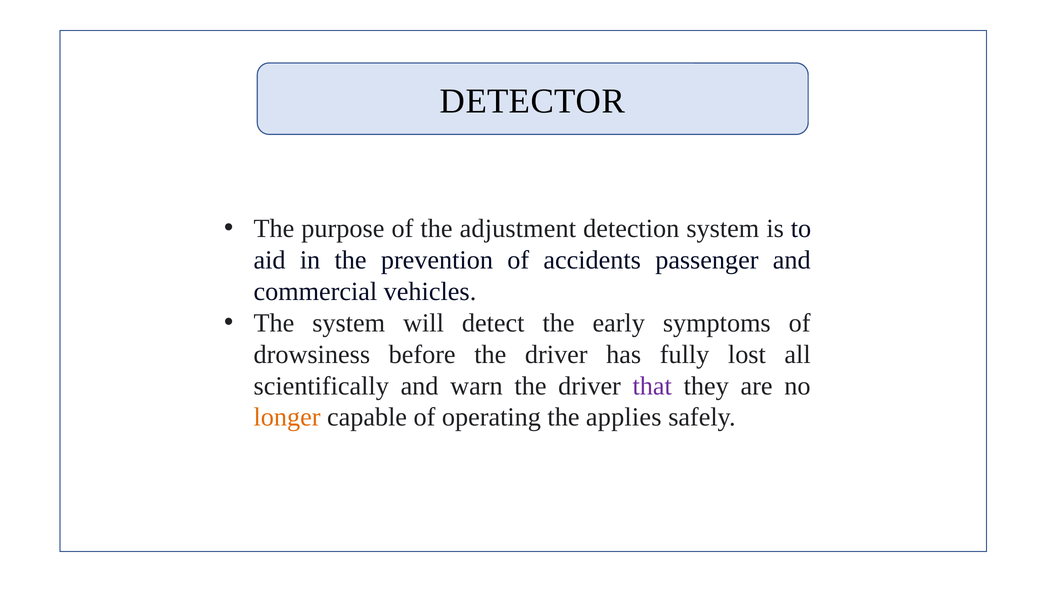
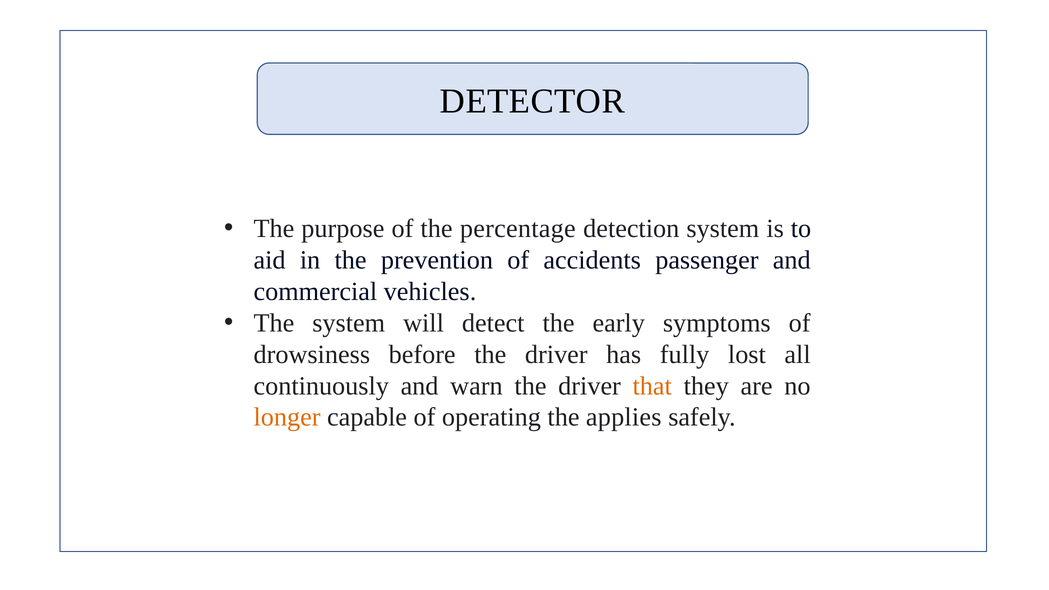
adjustment: adjustment -> percentage
scientifically: scientifically -> continuously
that colour: purple -> orange
